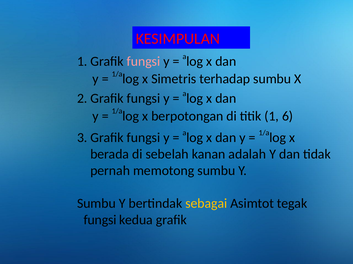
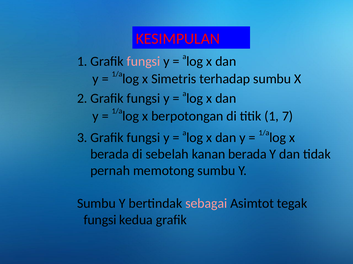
6: 6 -> 7
kanan adalah: adalah -> berada
sebagai colour: yellow -> pink
